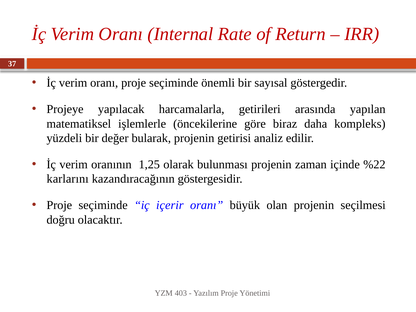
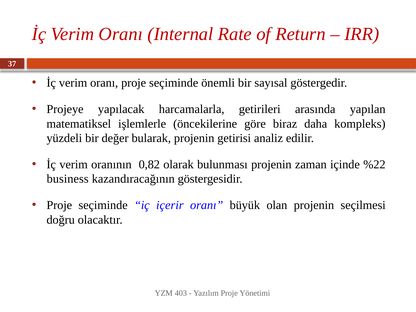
1,25: 1,25 -> 0,82
karlarını: karlarını -> business
